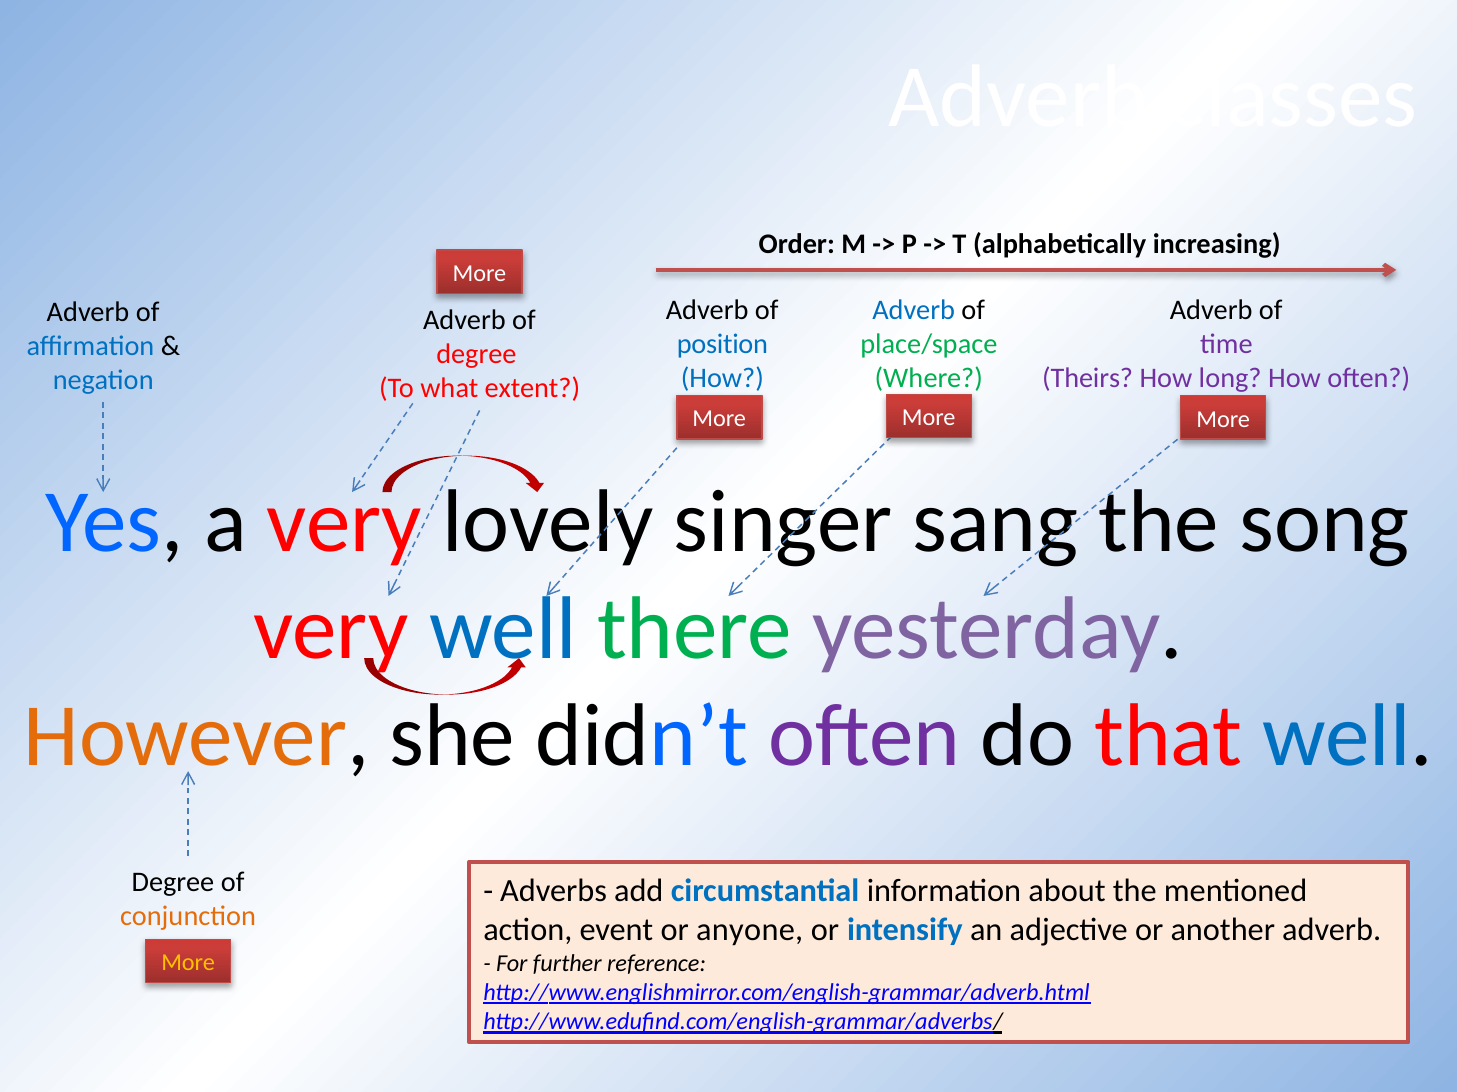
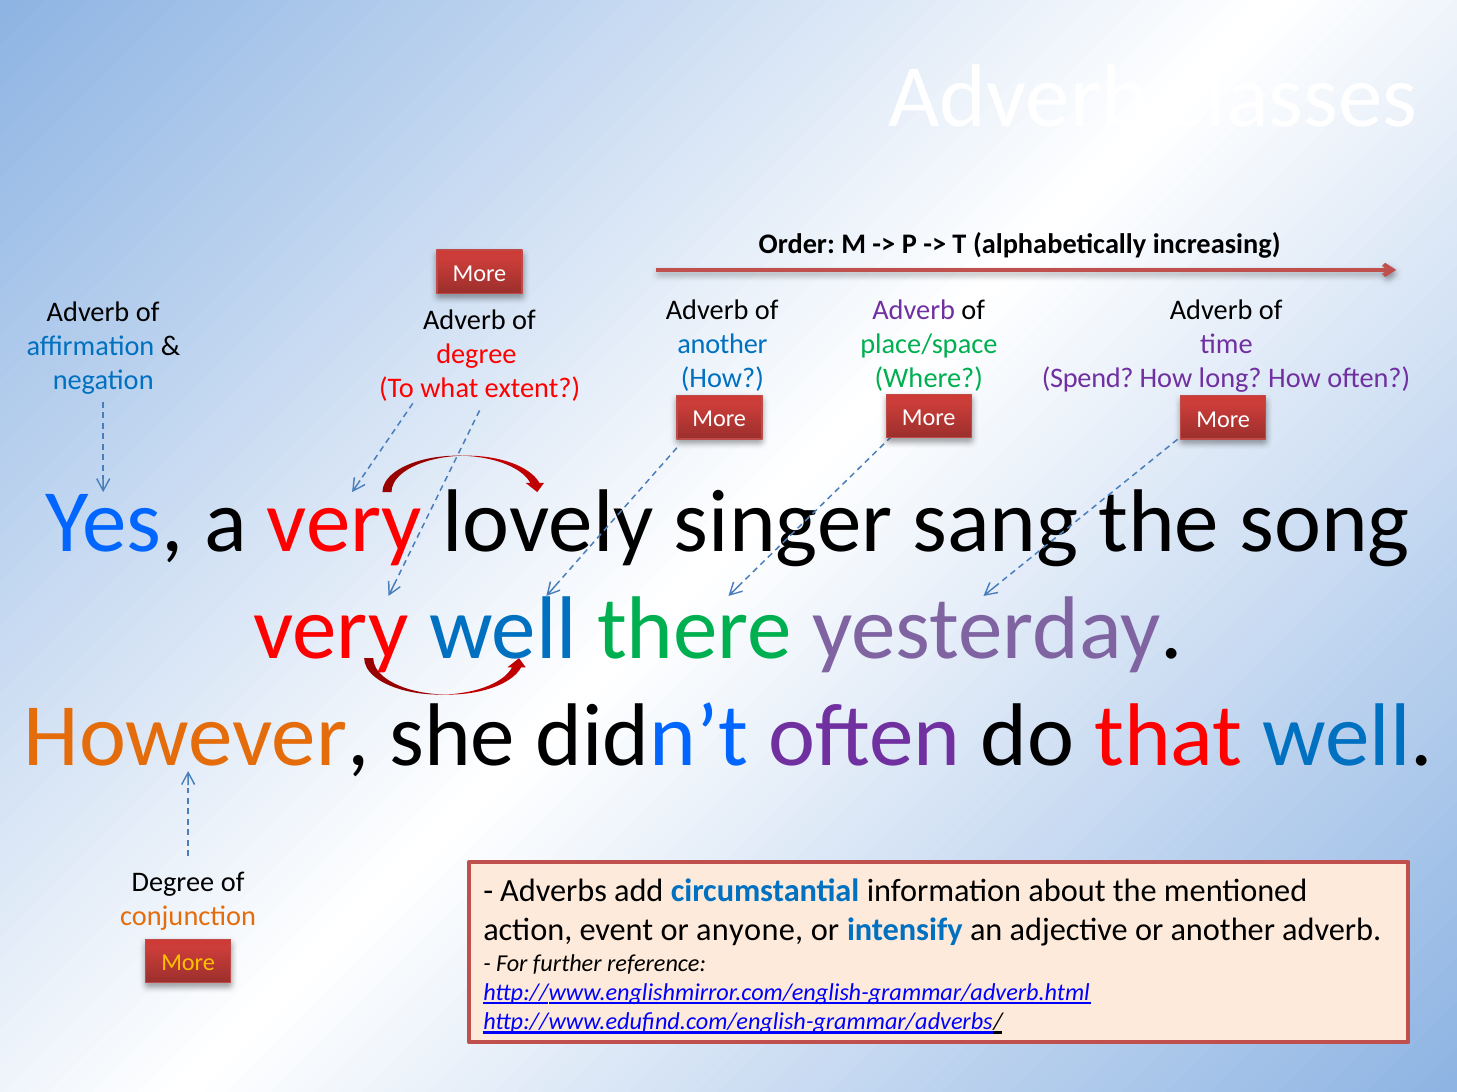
Adverb at (914, 310) colour: blue -> purple
position at (722, 344): position -> another
Theirs: Theirs -> Spend
